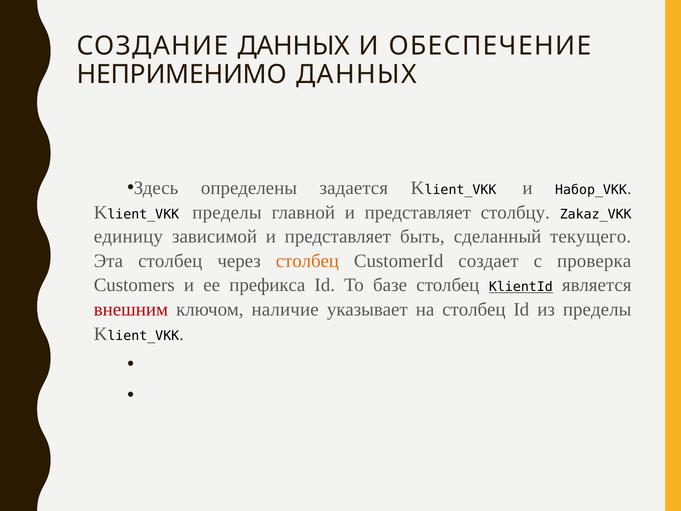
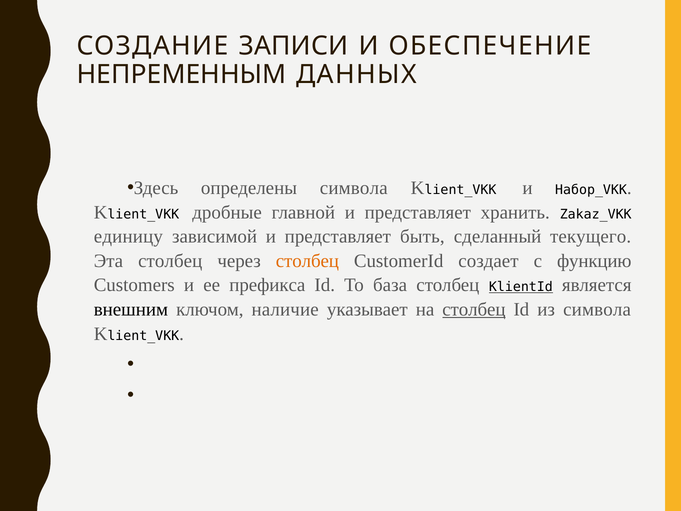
СОЗДАНИЕ ДАННЫХ: ДАННЫХ -> ЗАПИСИ
НЕПРИМЕНИМО: НЕПРИМЕНИМО -> НЕПРЕМЕННЫМ
определены задается: задается -> символа
пределы at (227, 212): пределы -> дробные
столбцу: столбцу -> хранить
проверка: проверка -> функцию
базе: базе -> база
внешним colour: red -> black
столбец at (474, 309) underline: none -> present
из пределы: пределы -> символа
